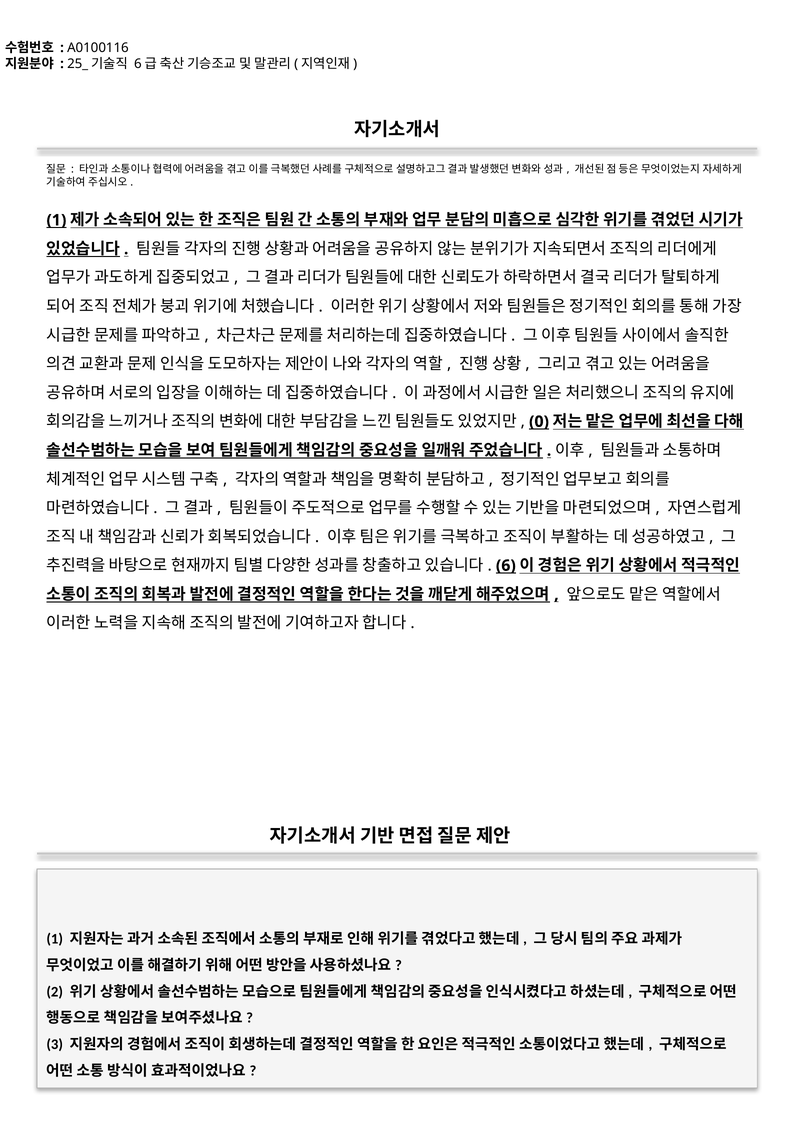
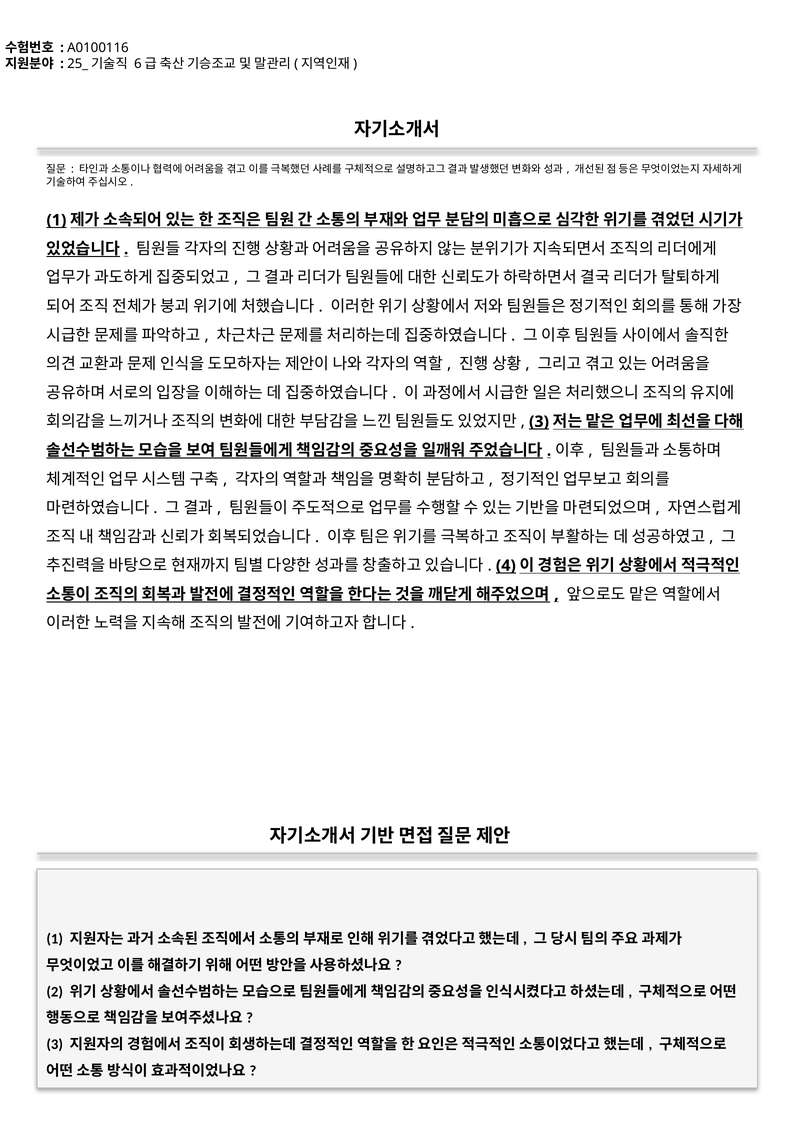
0 at (539, 422): 0 -> 3
6: 6 -> 4
